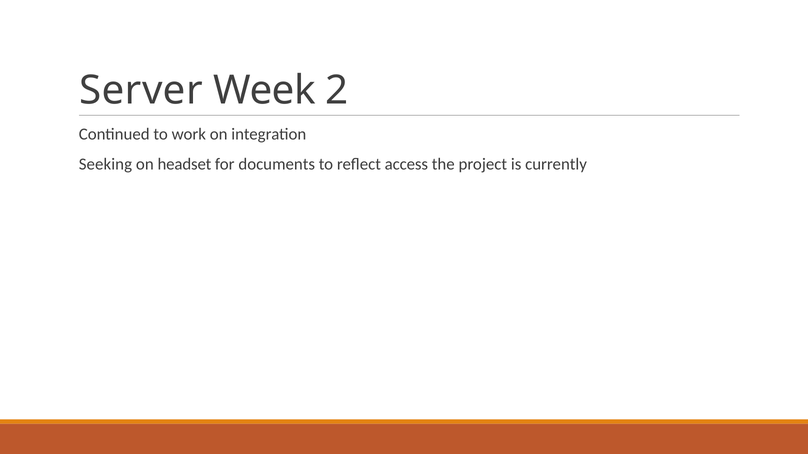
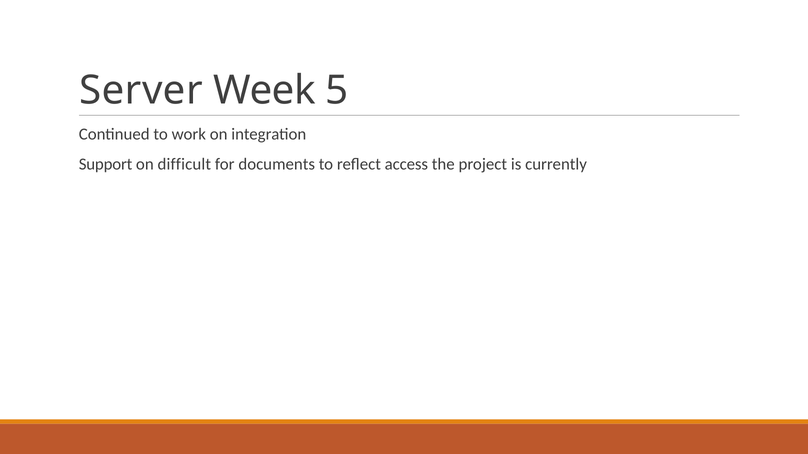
2: 2 -> 5
Seeking: Seeking -> Support
headset: headset -> difficult
